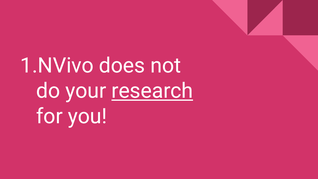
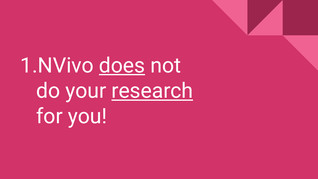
does underline: none -> present
